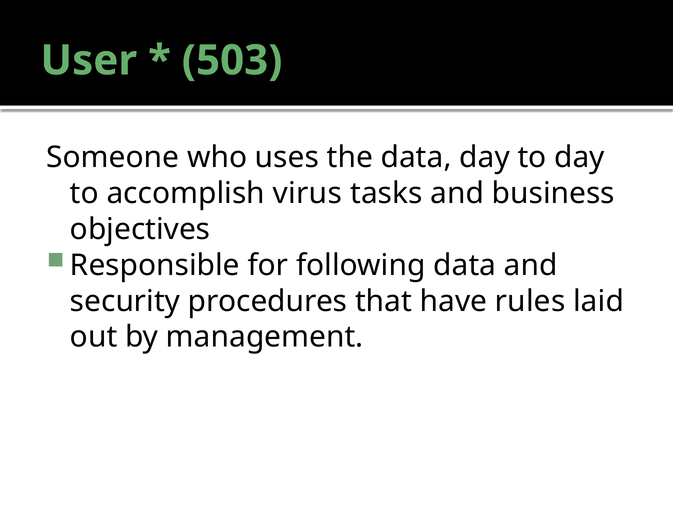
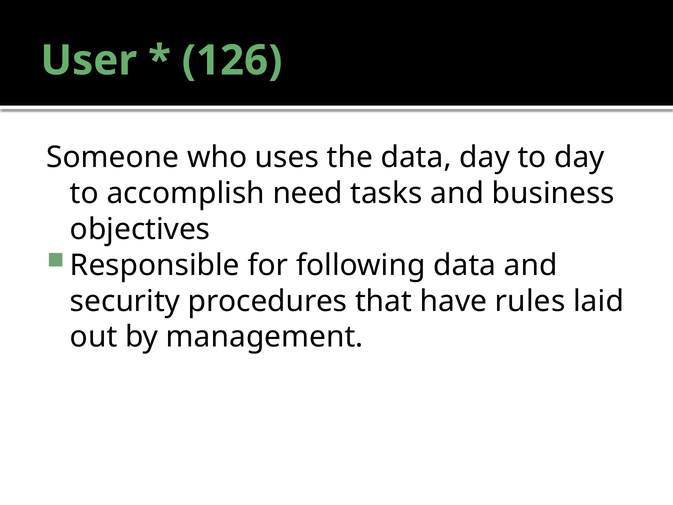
503: 503 -> 126
virus: virus -> need
